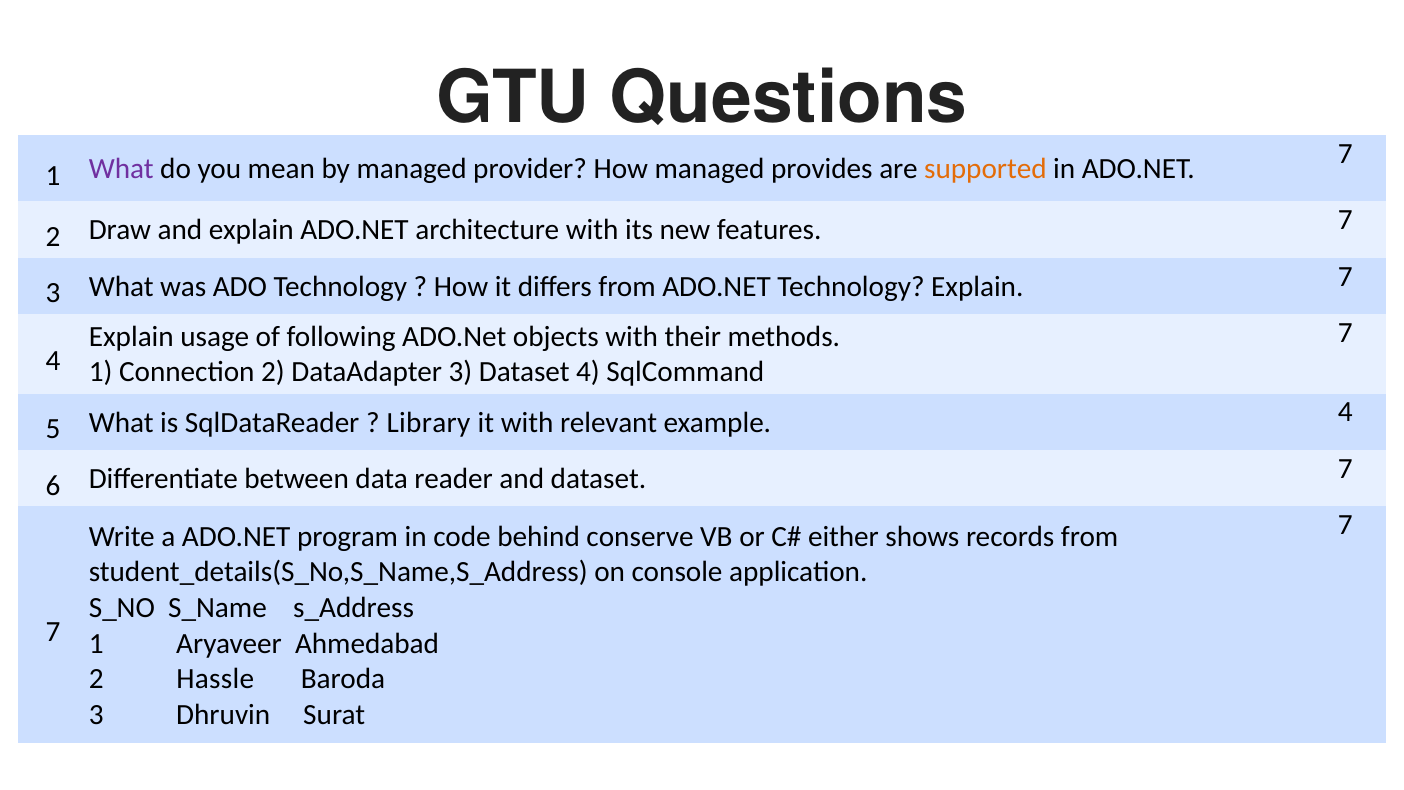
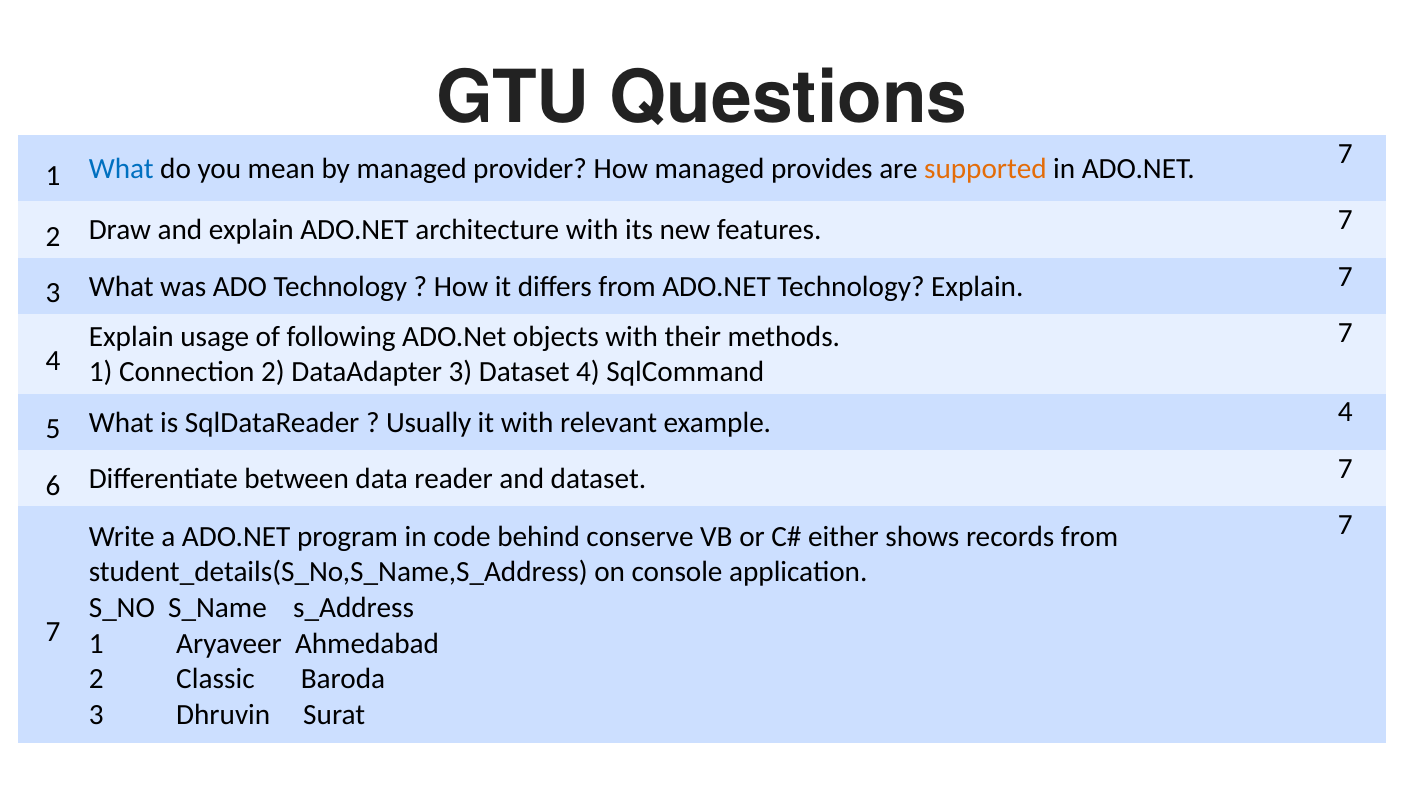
What at (121, 169) colour: purple -> blue
Library: Library -> Usually
Hassle: Hassle -> Classic
